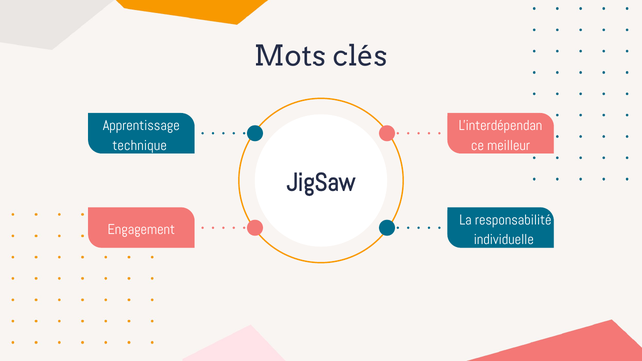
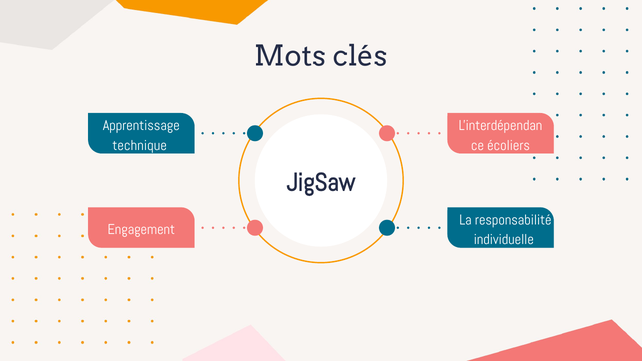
meilleur: meilleur -> écoliers
